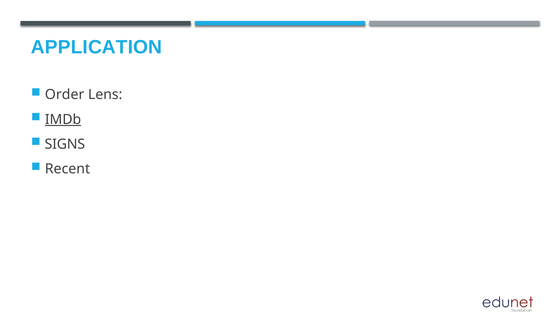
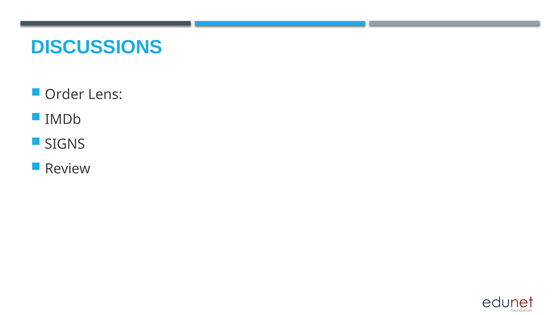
APPLICATION: APPLICATION -> DISCUSSIONS
IMDb underline: present -> none
Recent: Recent -> Review
